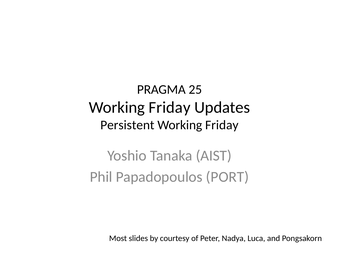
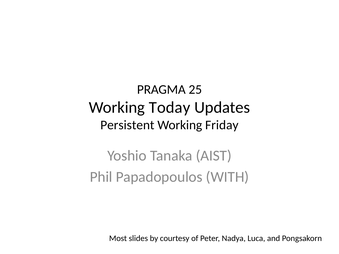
Friday at (170, 108): Friday -> Today
PORT: PORT -> WITH
